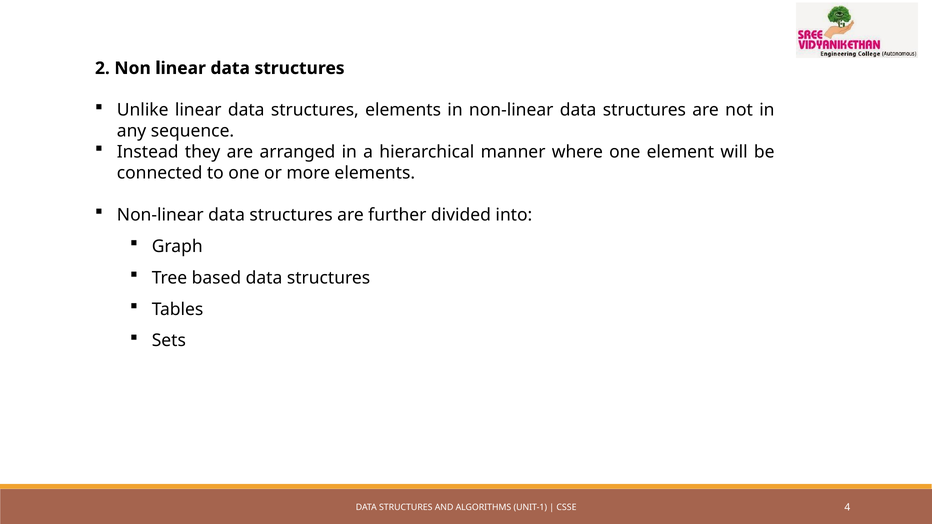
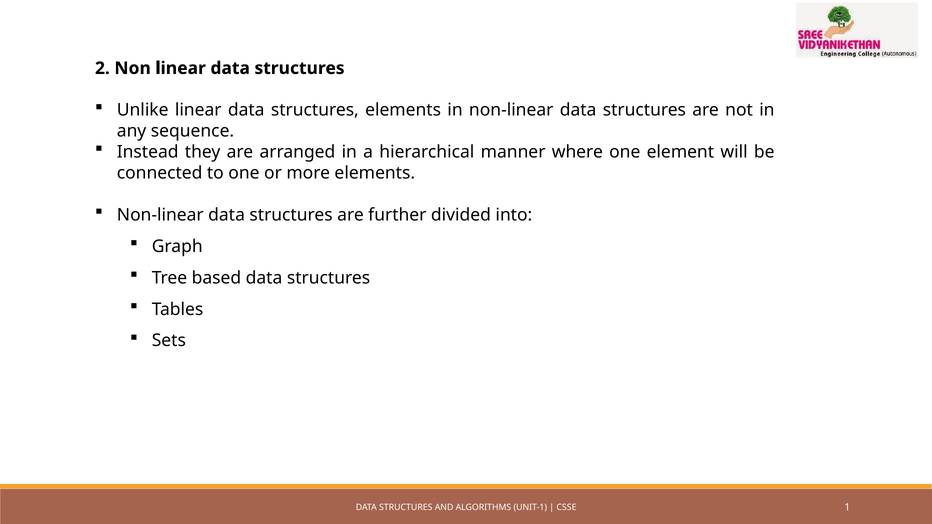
4: 4 -> 1
